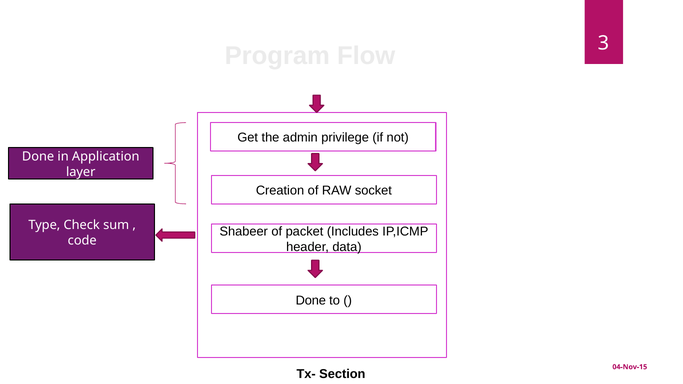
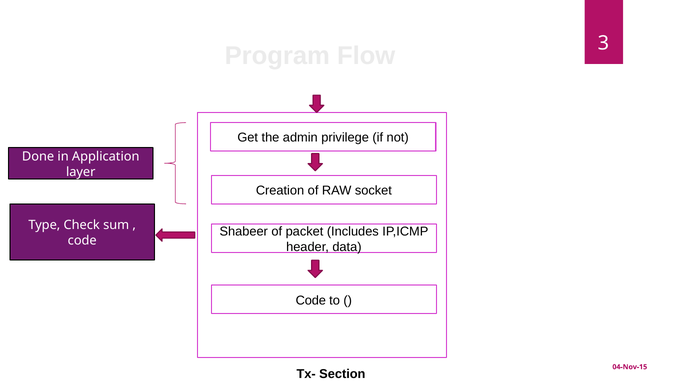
Done at (311, 300): Done -> Code
